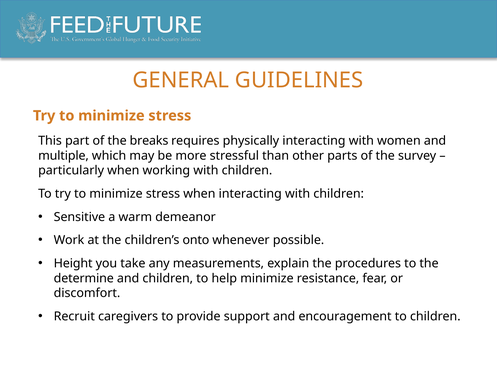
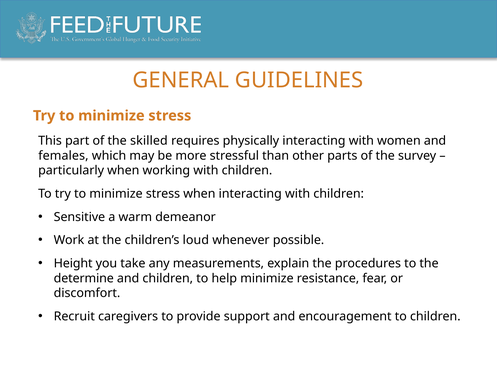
breaks: breaks -> skilled
multiple: multiple -> females
onto: onto -> loud
